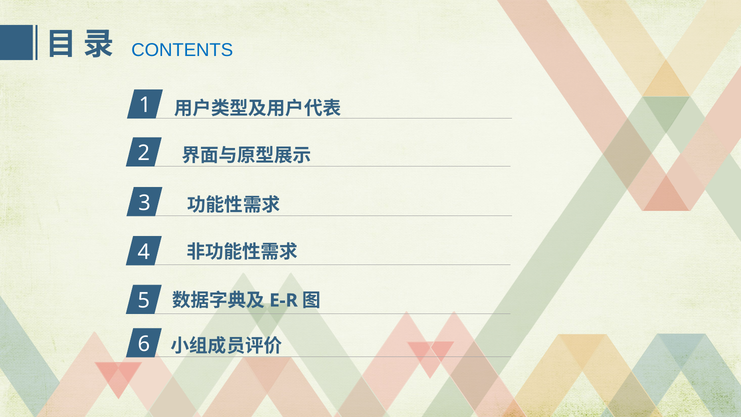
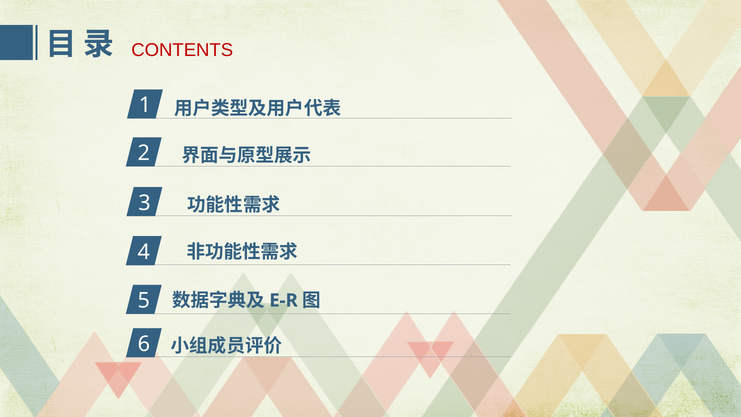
CONTENTS colour: blue -> red
